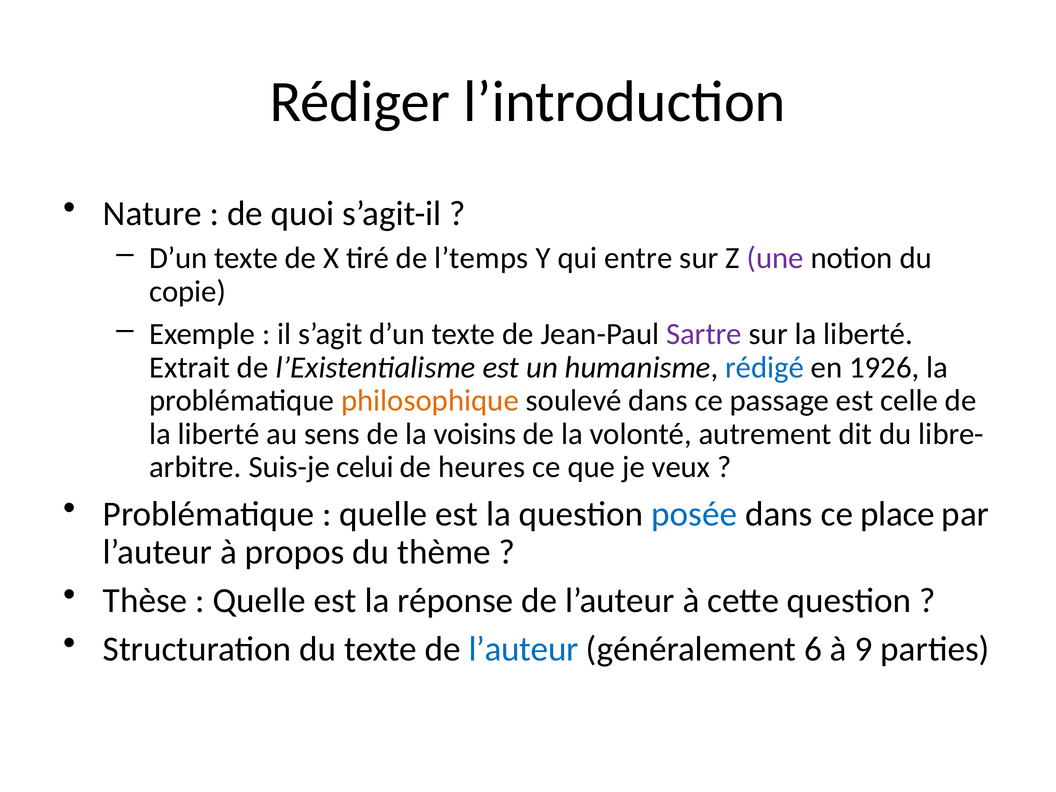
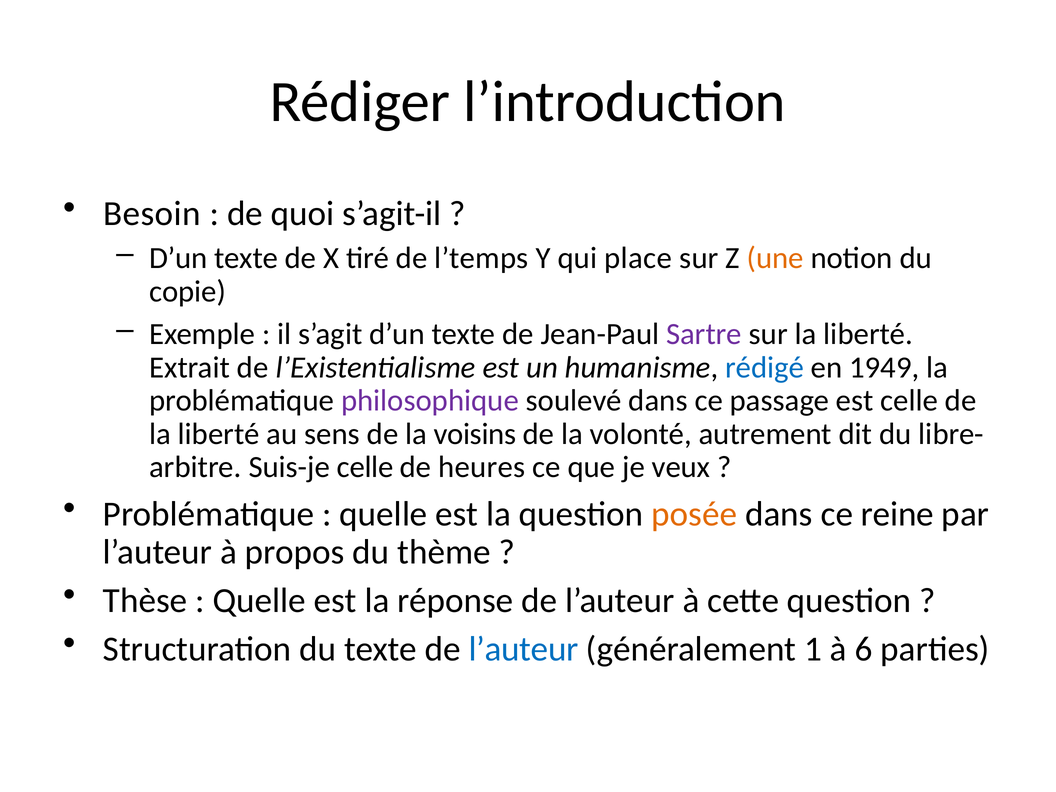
Nature: Nature -> Besoin
entre: entre -> place
une colour: purple -> orange
1926: 1926 -> 1949
philosophique colour: orange -> purple
Suis-je celui: celui -> celle
posée colour: blue -> orange
place: place -> reine
6: 6 -> 1
9: 9 -> 6
